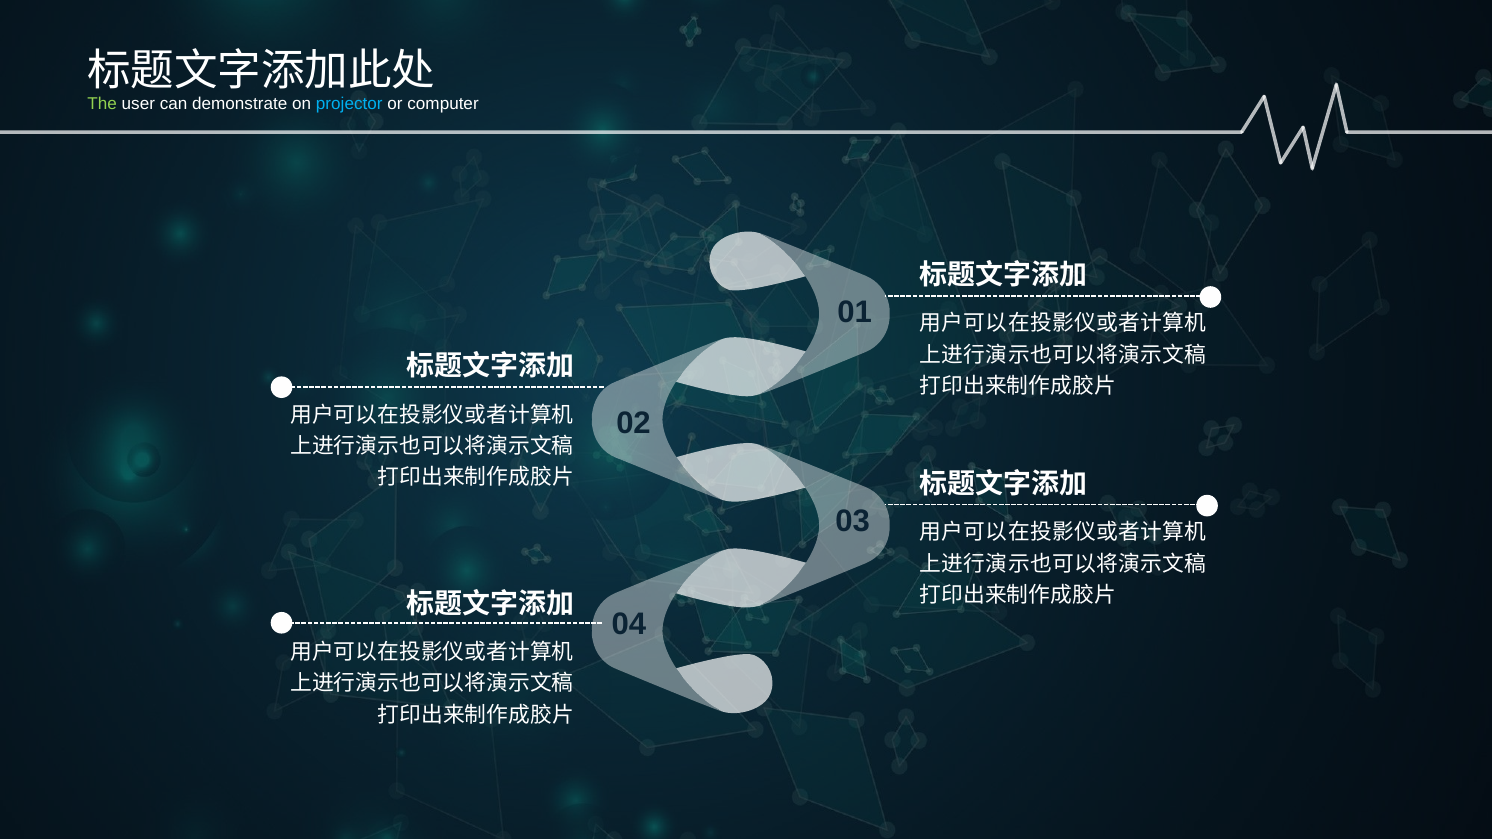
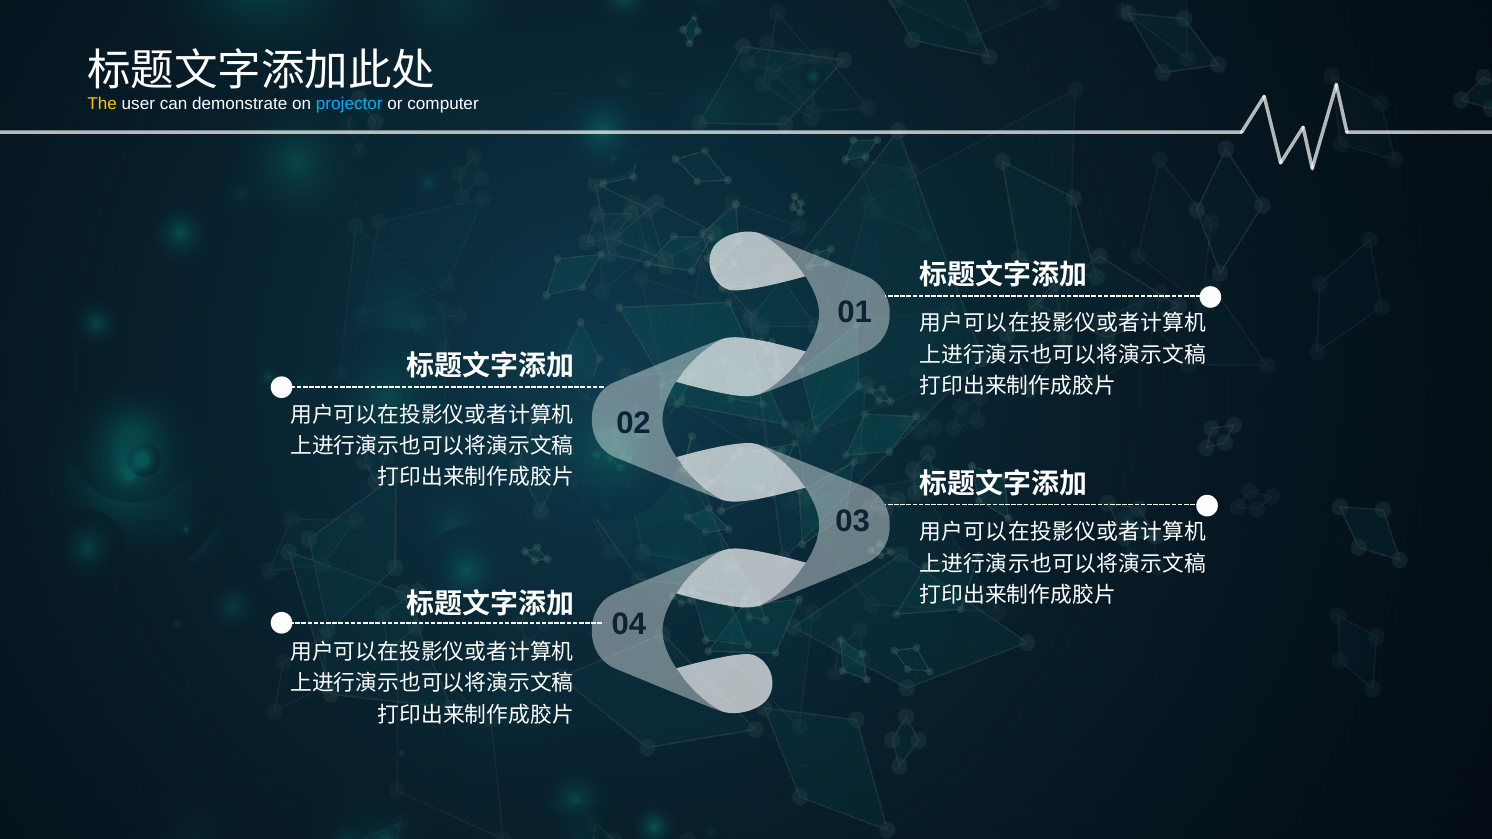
The colour: light green -> yellow
